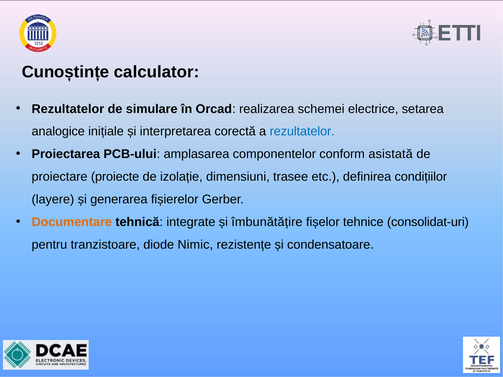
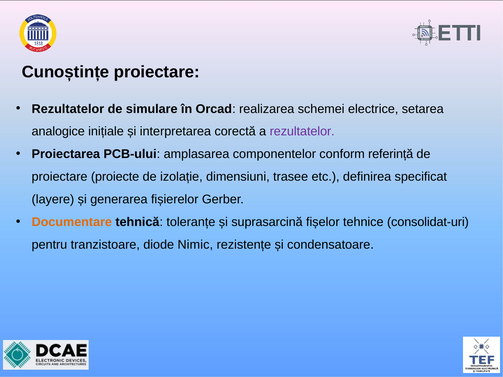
Cunoștințe calculator: calculator -> proiectare
rezultatelor at (302, 132) colour: blue -> purple
asistată: asistată -> referință
condițiilor: condițiilor -> specificat
integrate: integrate -> toleranțe
îmbunătățire: îmbunătățire -> suprasarcină
